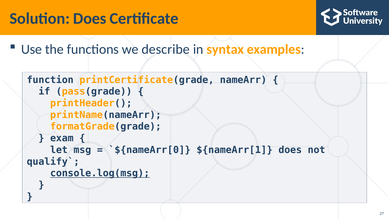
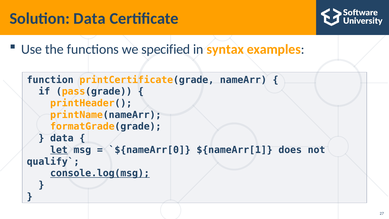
Solution Does: Does -> Data
describe: describe -> specified
exam at (62, 138): exam -> data
let underline: none -> present
